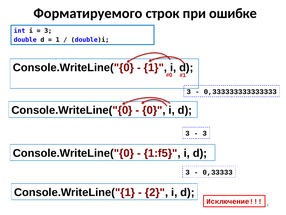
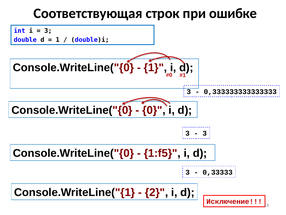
Форматируемого: Форматируемого -> Соответствующая
